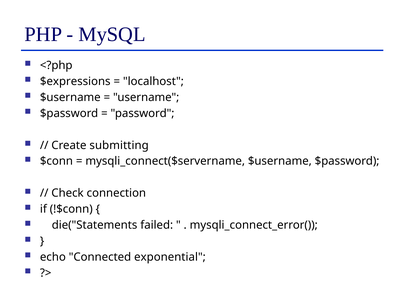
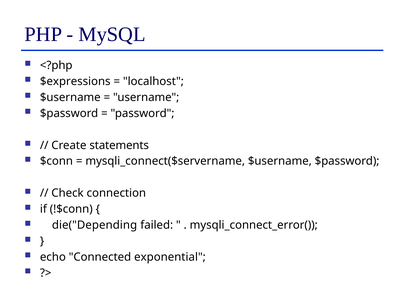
submitting: submitting -> statements
die("Statements: die("Statements -> die("Depending
